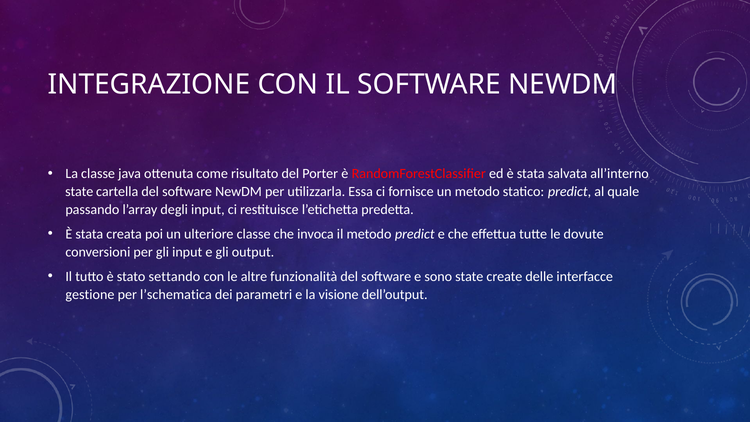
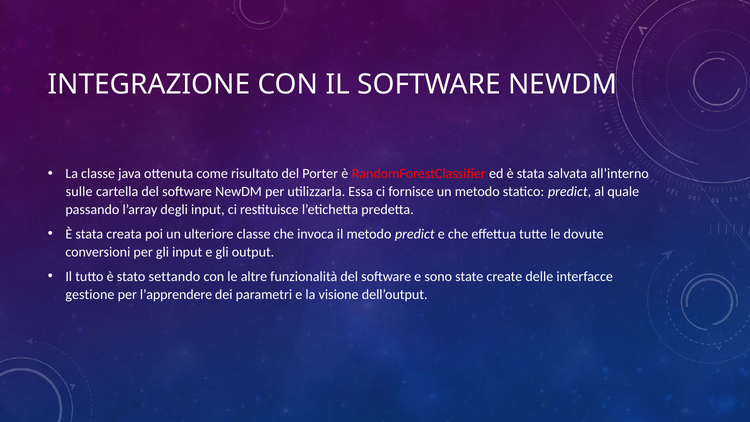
state at (79, 192): state -> sulle
l’schematica: l’schematica -> l’apprendere
